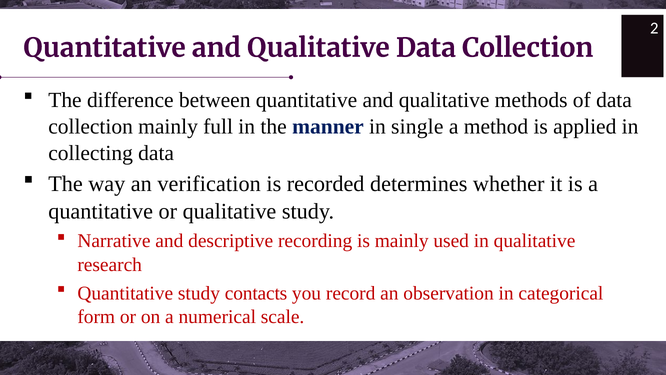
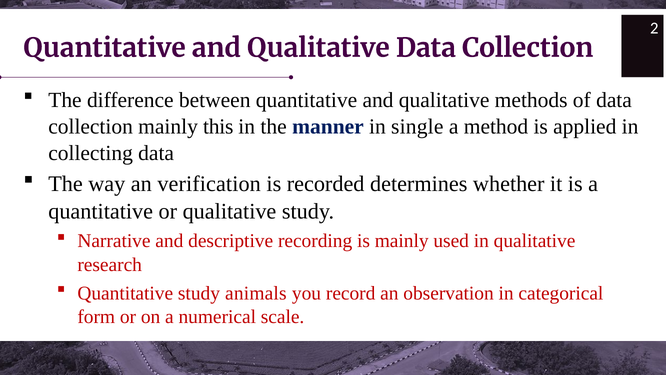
full: full -> this
contacts: contacts -> animals
